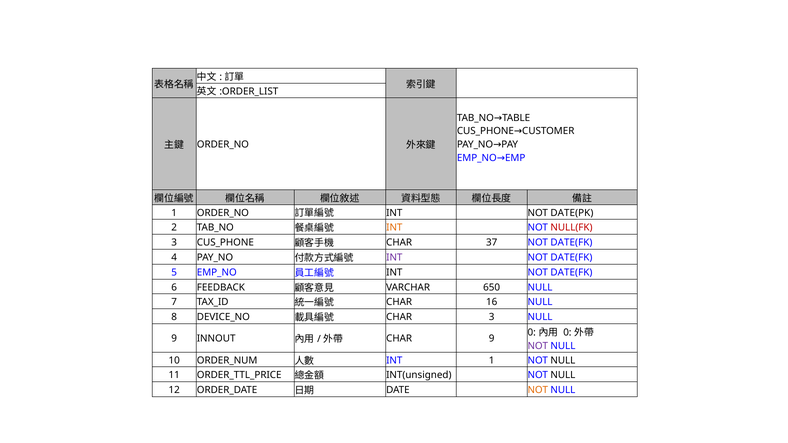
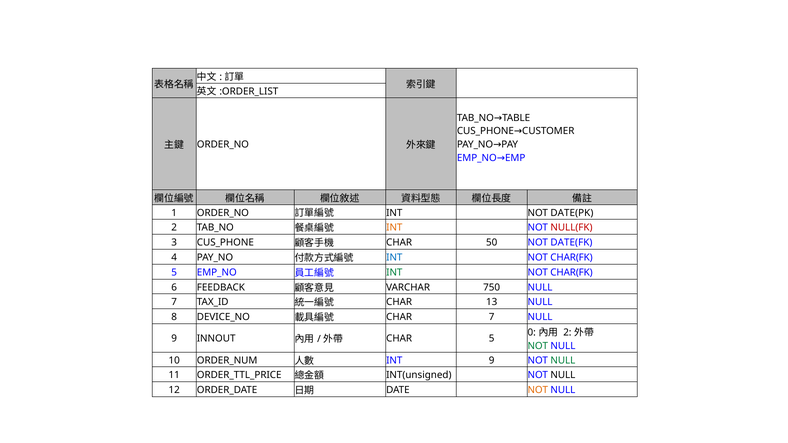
37: 37 -> 50
INT at (394, 258) colour: purple -> blue
DATE(FK at (571, 258): DATE(FK -> CHAR(FK
INT at (394, 273) colour: black -> green
DATE(FK at (571, 273): DATE(FK -> CHAR(FK
650: 650 -> 750
16: 16 -> 13
CHAR 3: 3 -> 7
0 at (567, 333): 0 -> 2
CHAR 9: 9 -> 5
NOT at (538, 346) colour: purple -> green
INT 1: 1 -> 9
NULL at (563, 361) colour: black -> green
